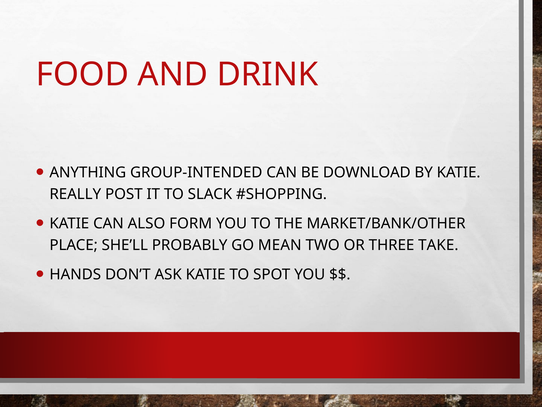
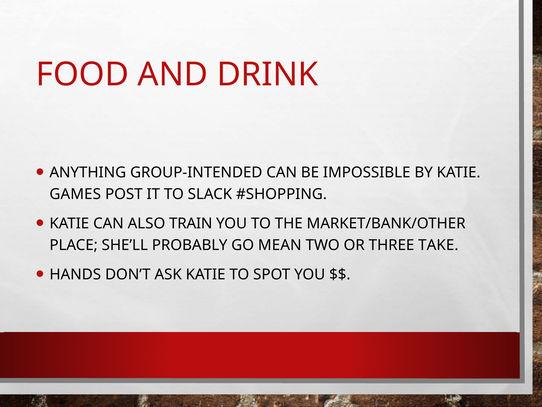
DOWNLOAD: DOWNLOAD -> IMPOSSIBLE
REALLY: REALLY -> GAMES
FORM: FORM -> TRAIN
